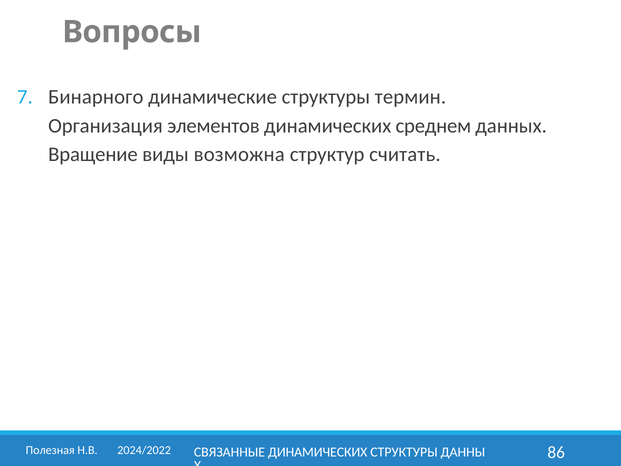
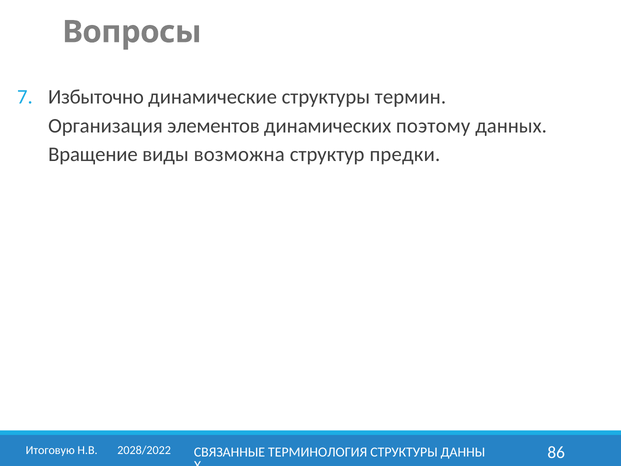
Бинарного: Бинарного -> Избыточно
среднем: среднем -> поэтому
считать: считать -> предки
Полезная: Полезная -> Итоговую
2024/2022: 2024/2022 -> 2028/2022
СВЯЗАННЫЕ ДИНАМИЧЕСКИХ: ДИНАМИЧЕСКИХ -> ТЕРМИНОЛОГИЯ
